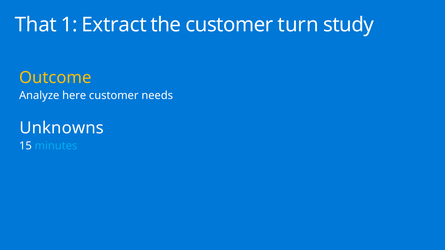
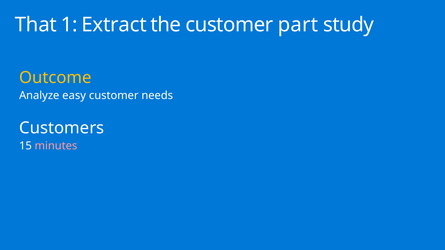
turn: turn -> part
here: here -> easy
Unknowns: Unknowns -> Customers
minutes colour: light blue -> pink
